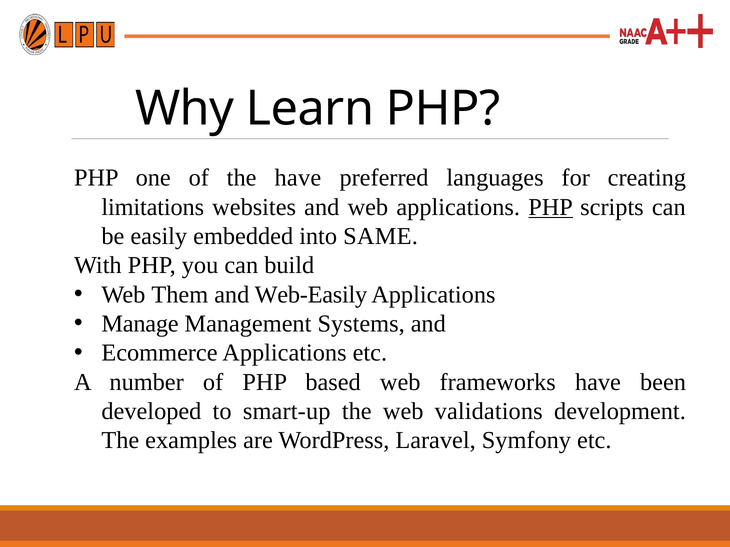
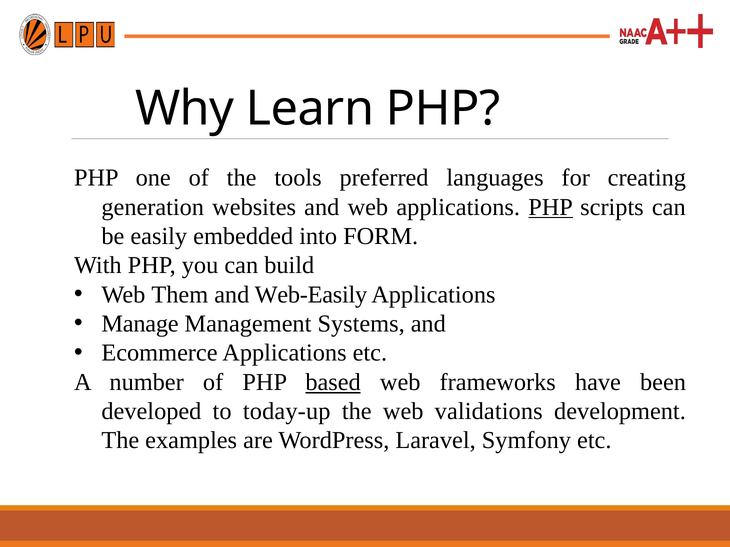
the have: have -> tools
limitations: limitations -> generation
SAME: SAME -> FORM
based underline: none -> present
smart-up: smart-up -> today-up
